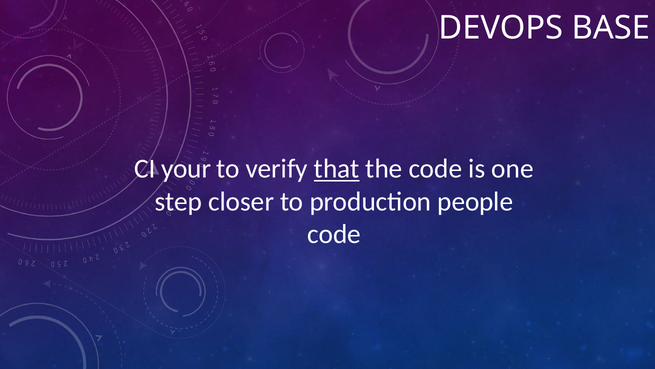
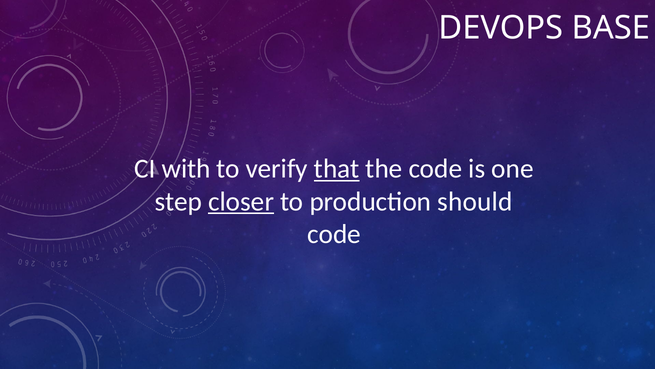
your: your -> with
closer underline: none -> present
people: people -> should
